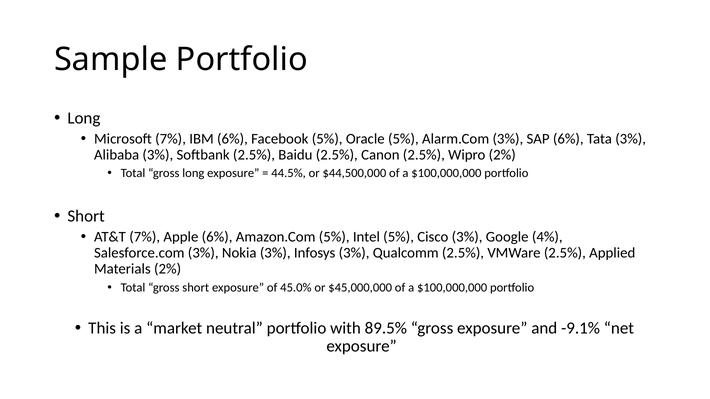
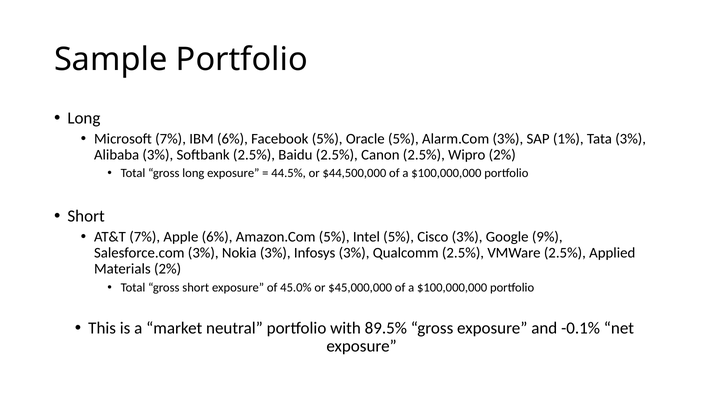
SAP 6%: 6% -> 1%
4%: 4% -> 9%
-9.1%: -9.1% -> -0.1%
